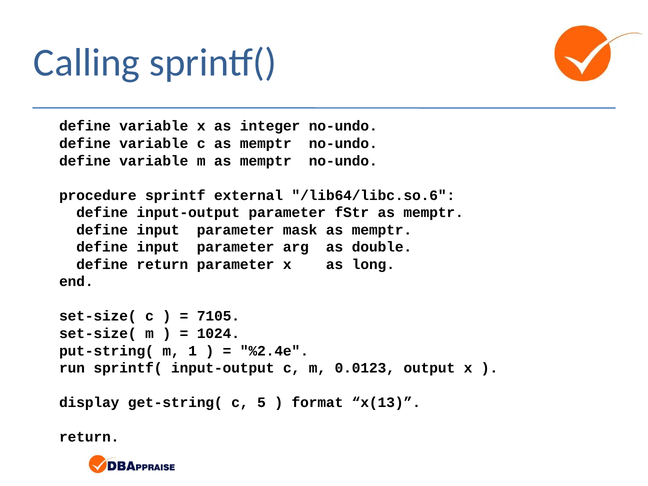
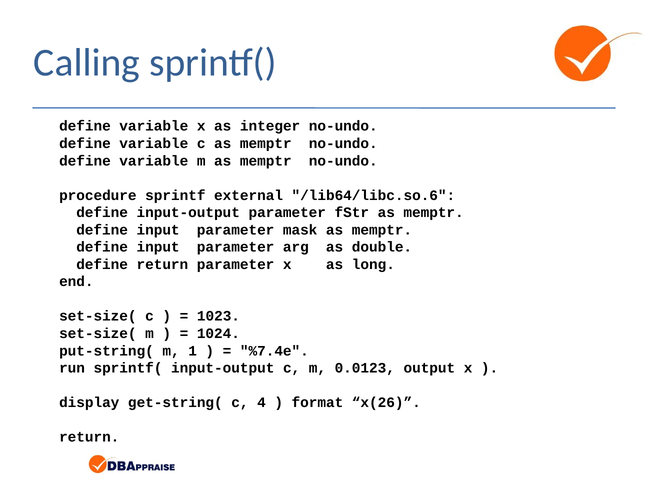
7105: 7105 -> 1023
%2.4e: %2.4e -> %7.4e
5: 5 -> 4
x(13: x(13 -> x(26
